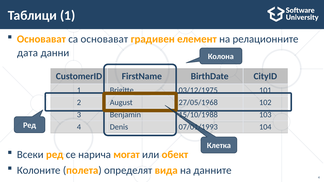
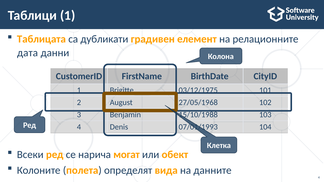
Основават at (41, 39): Основават -> Таблицата
са основават: основават -> дубликати
